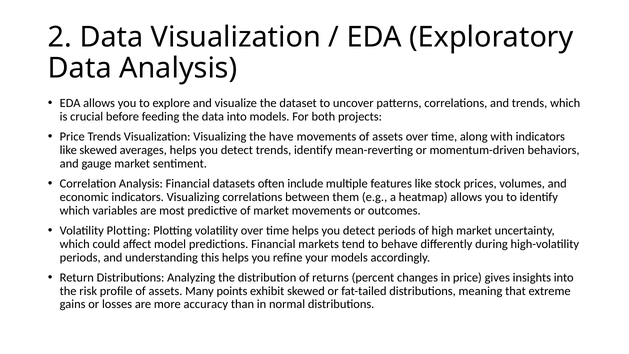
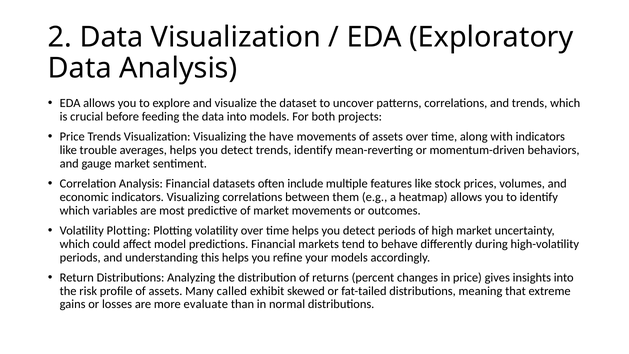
like skewed: skewed -> trouble
points: points -> called
accuracy: accuracy -> evaluate
